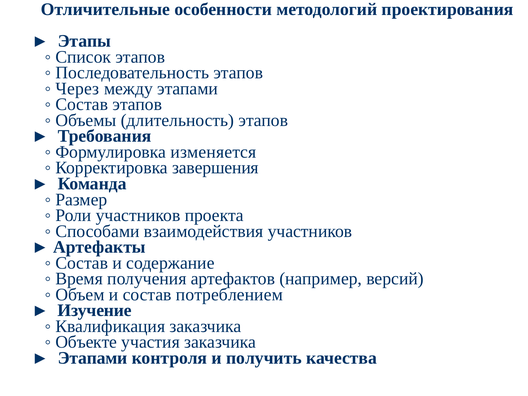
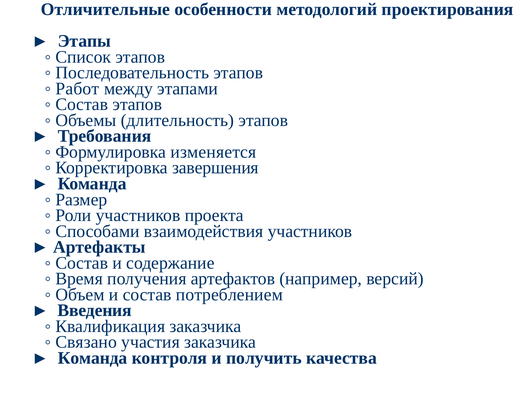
Через: Через -> Работ
Изучение: Изучение -> Введения
Объекте: Объекте -> Связано
Этапами at (93, 358): Этапами -> Команда
